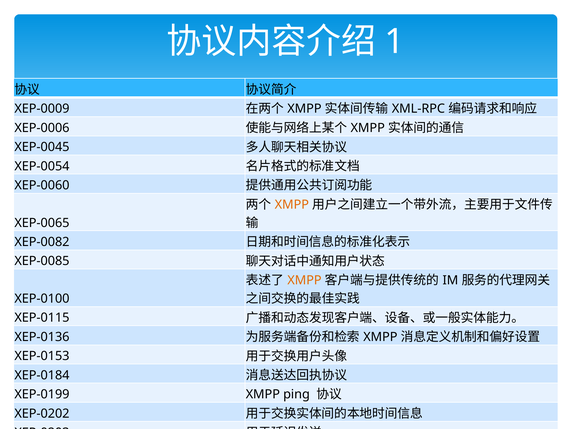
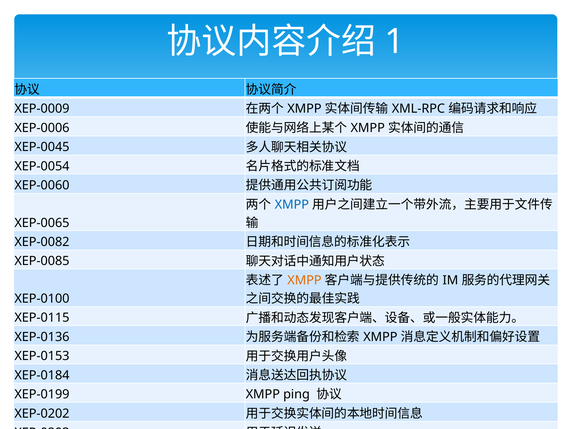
XMPP at (292, 204) colour: orange -> blue
